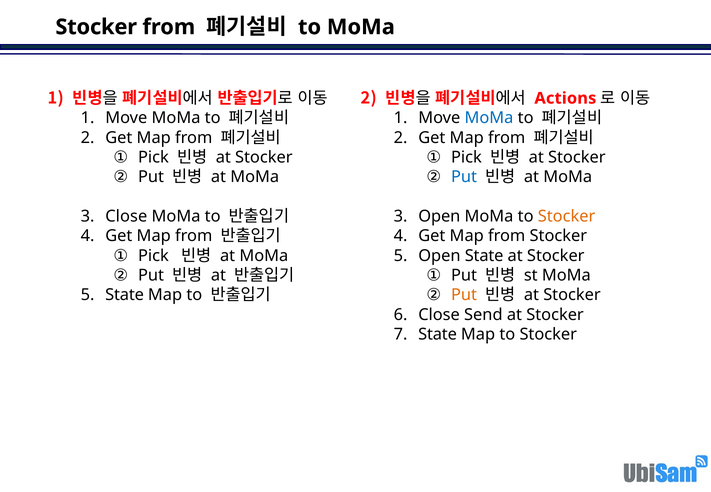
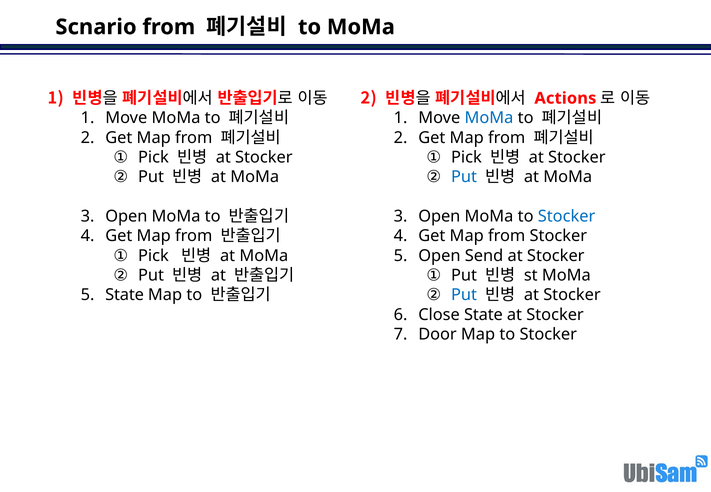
Stocker at (96, 27): Stocker -> Scnario
Close at (126, 216): Close -> Open
Stocker at (567, 216) colour: orange -> blue
Open State: State -> Send
Put at (464, 295) colour: orange -> blue
Close Send: Send -> State
State at (438, 335): State -> Door
